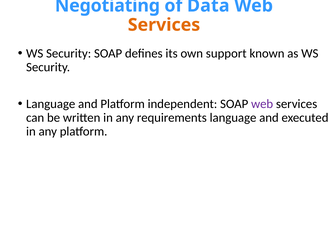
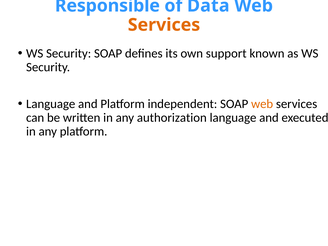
Negotiating: Negotiating -> Responsible
web at (262, 104) colour: purple -> orange
requirements: requirements -> authorization
